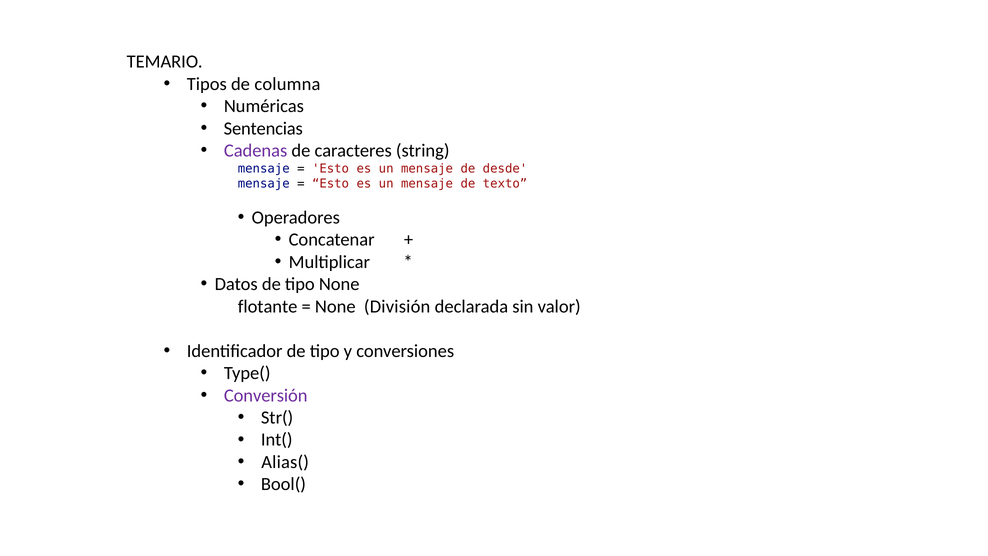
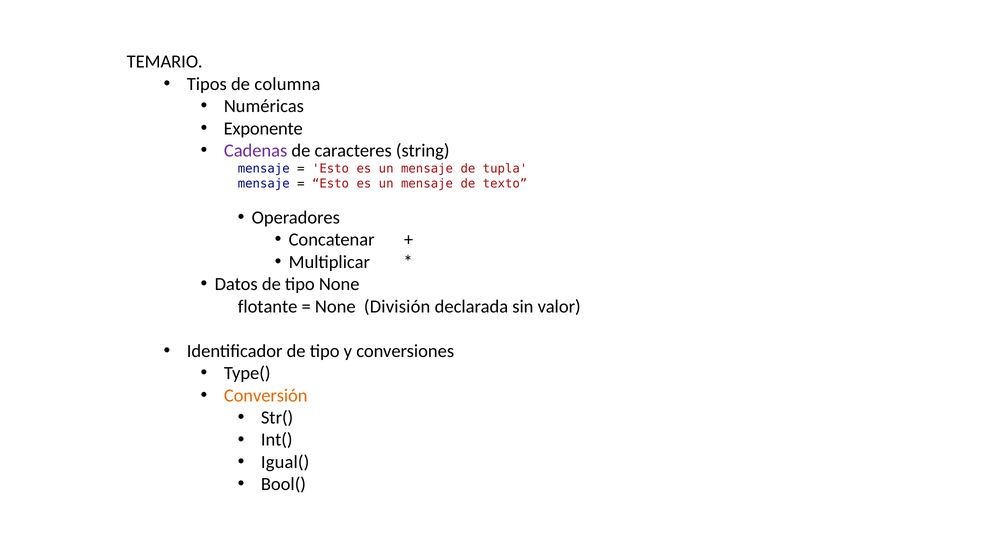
Sentencias: Sentencias -> Exponente
desde: desde -> tupla
Conversión colour: purple -> orange
Alias(: Alias( -> Igual(
